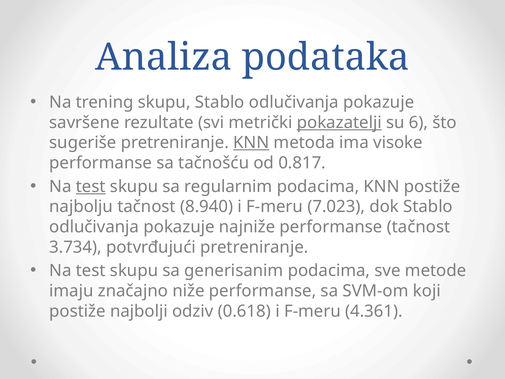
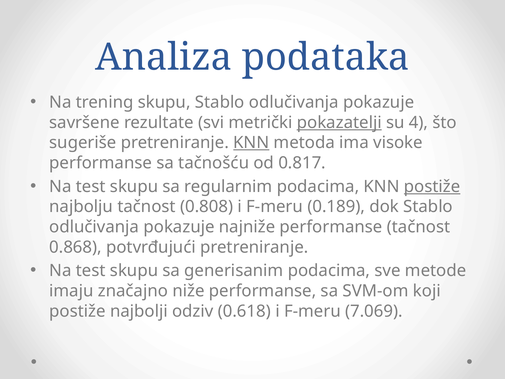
6: 6 -> 4
test at (91, 186) underline: present -> none
postiže at (432, 186) underline: none -> present
8.940: 8.940 -> 0.808
7.023: 7.023 -> 0.189
3.734: 3.734 -> 0.868
4.361: 4.361 -> 7.069
